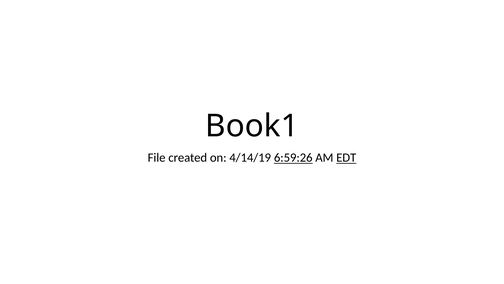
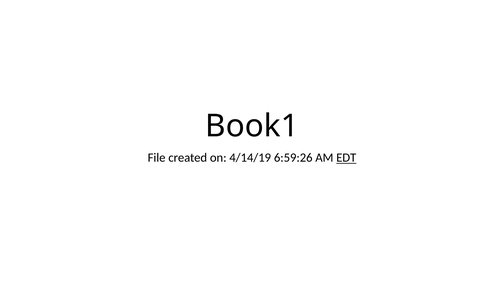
6:59:26 underline: present -> none
